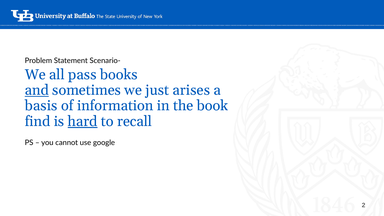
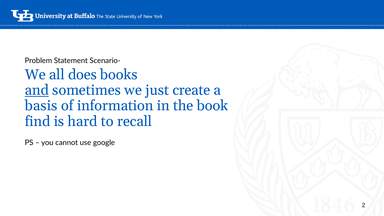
pass: pass -> does
arises: arises -> create
hard underline: present -> none
